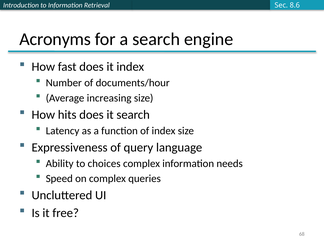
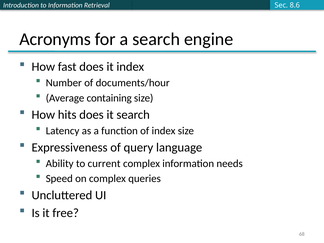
increasing: increasing -> containing
choices: choices -> current
